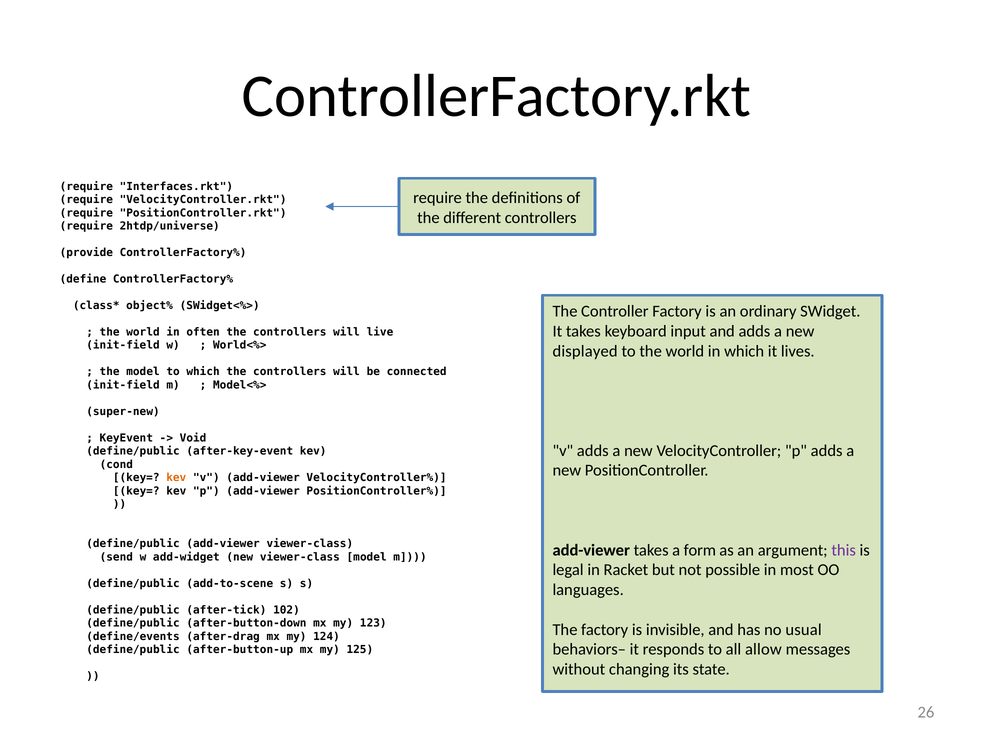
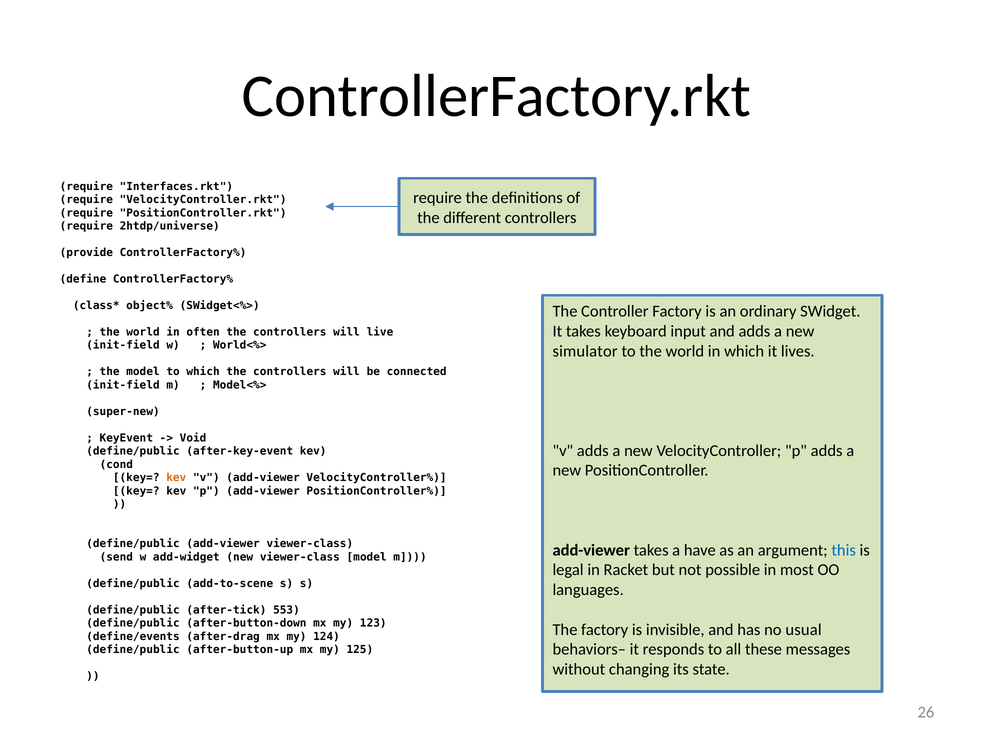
displayed: displayed -> simulator
form: form -> have
this colour: purple -> blue
102: 102 -> 553
allow: allow -> these
